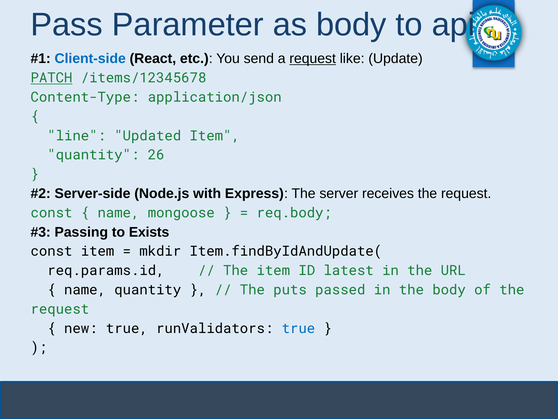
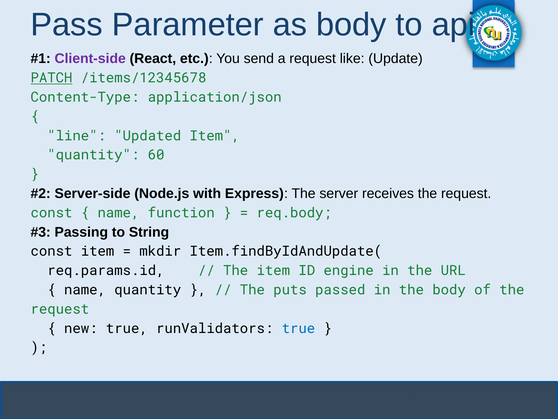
Client-side colour: blue -> purple
request at (313, 59) underline: present -> none
26: 26 -> 60
mongoose: mongoose -> function
Exists: Exists -> String
latest: latest -> engine
